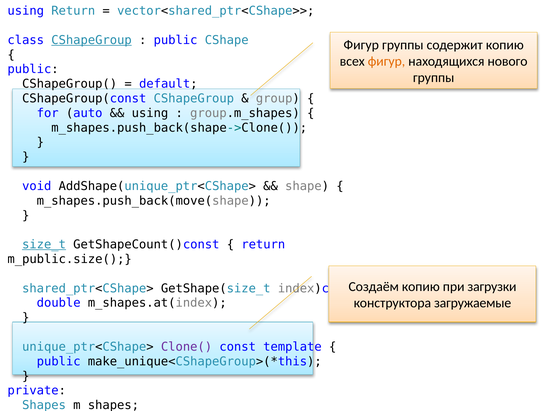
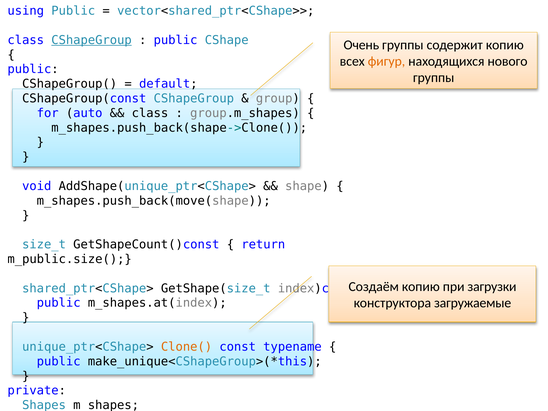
using Return: Return -> Public
Фигур at (361, 45): Фигур -> Очень
using at (150, 113): using -> class
size_t underline: present -> none
double at (59, 303): double -> public
Clone( colour: purple -> orange
template: template -> typename
